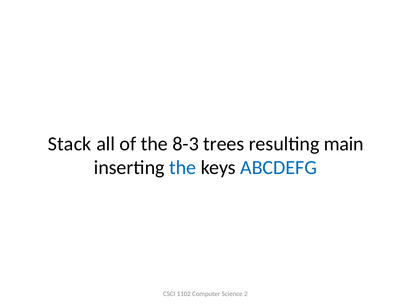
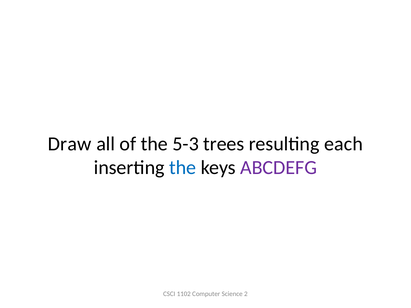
Stack: Stack -> Draw
8-3: 8-3 -> 5-3
main: main -> each
ABCDEFG colour: blue -> purple
